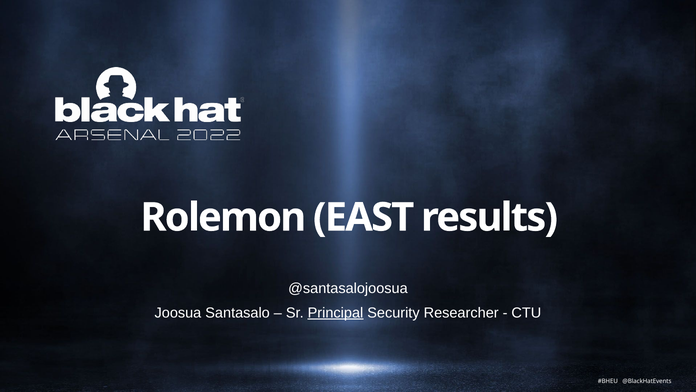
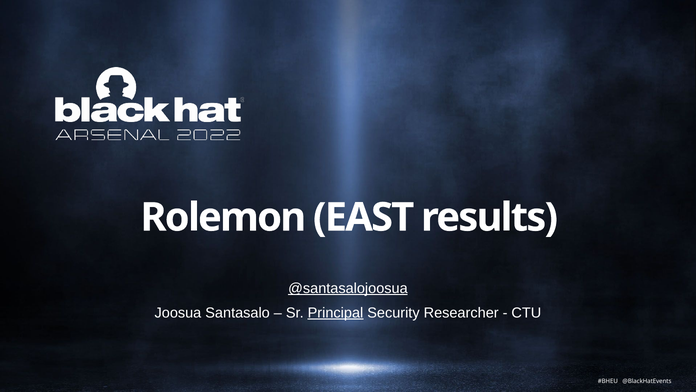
@santasalojoosua underline: none -> present
